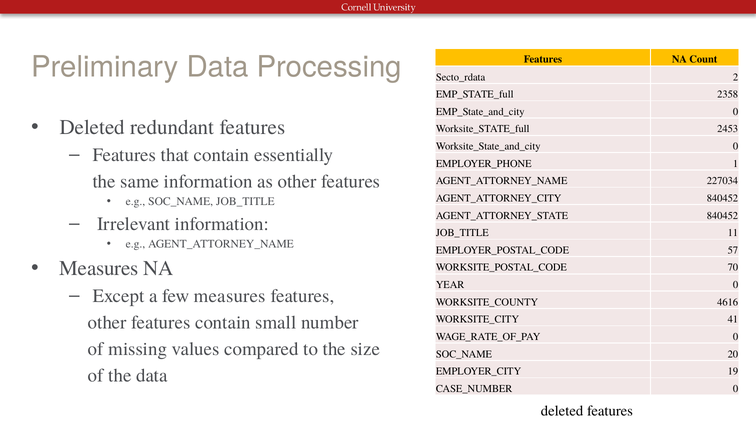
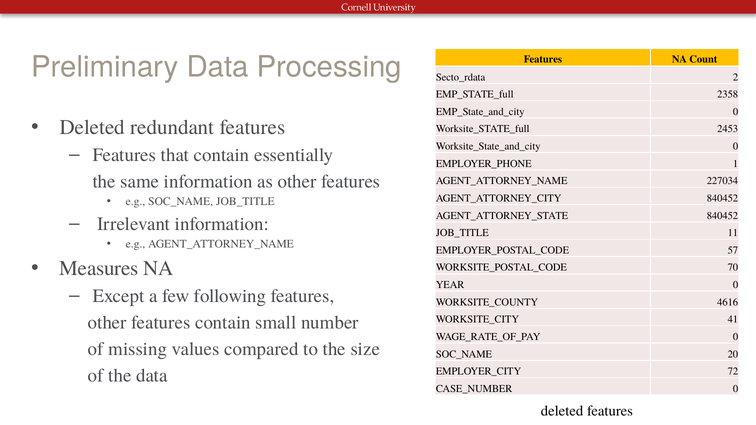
few measures: measures -> following
19: 19 -> 72
